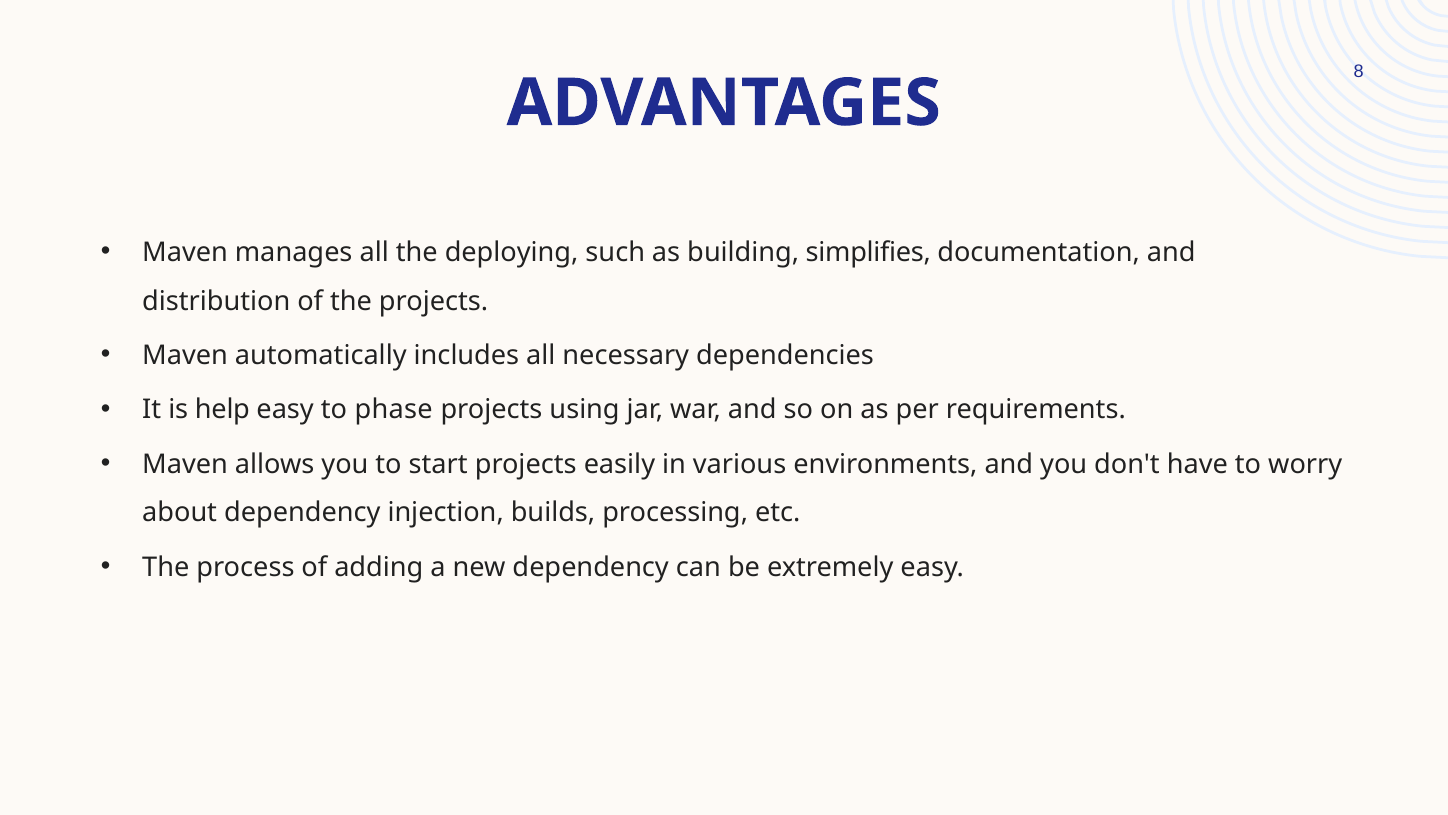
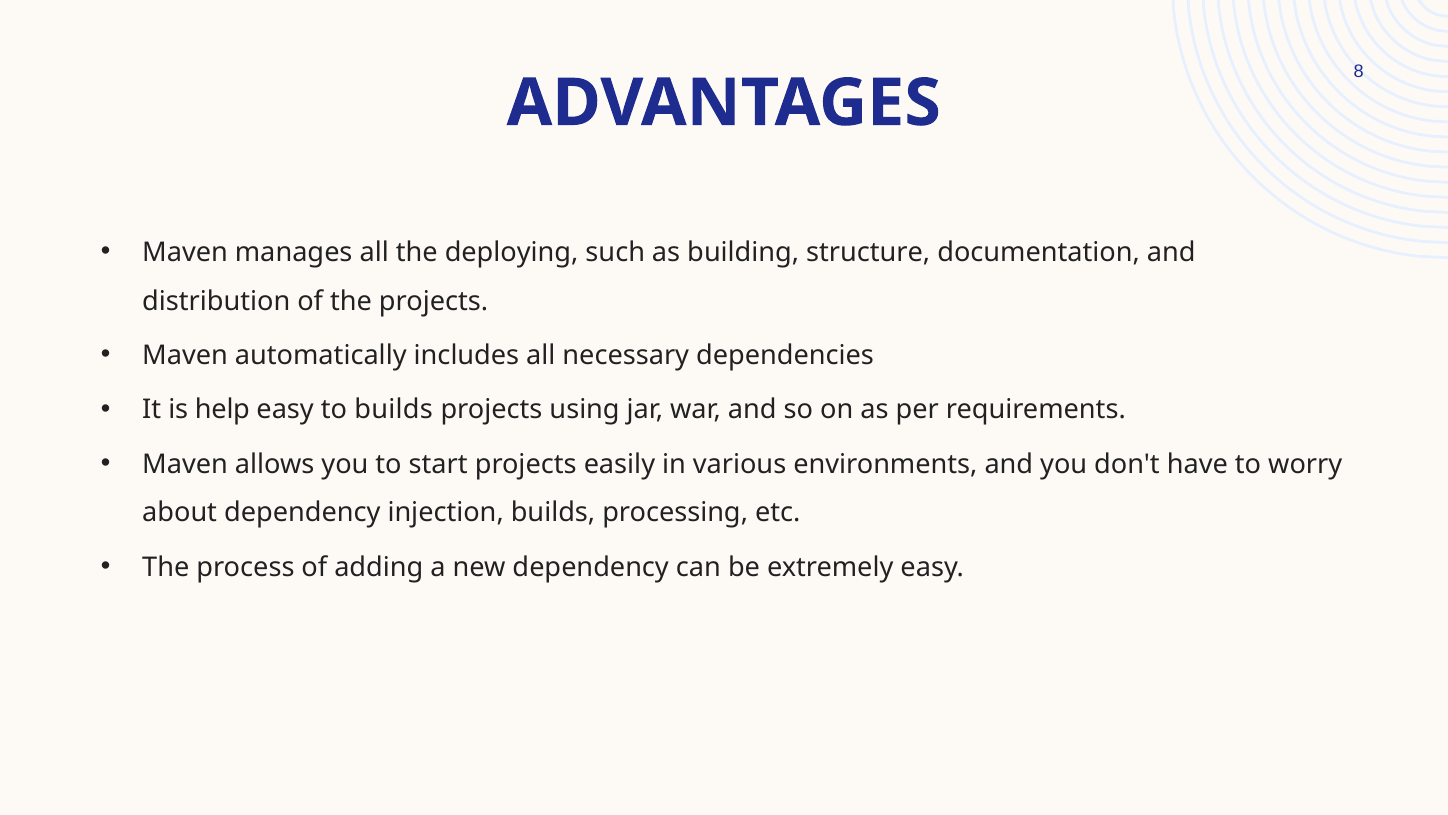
simplifies: simplifies -> structure
to phase: phase -> builds
